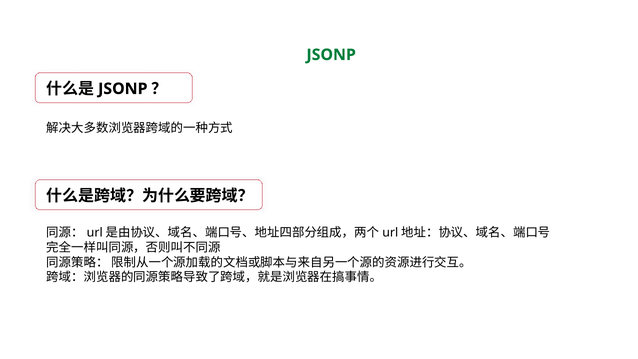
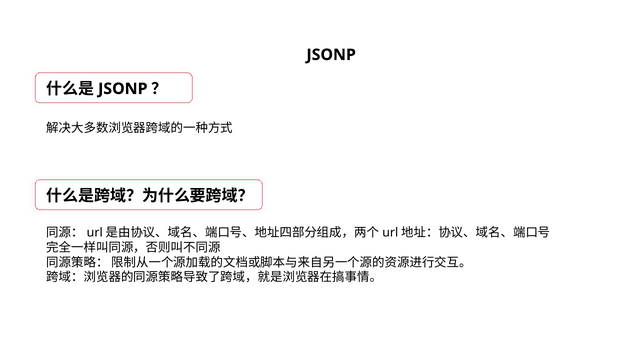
JSONP at (331, 55) colour: green -> black
